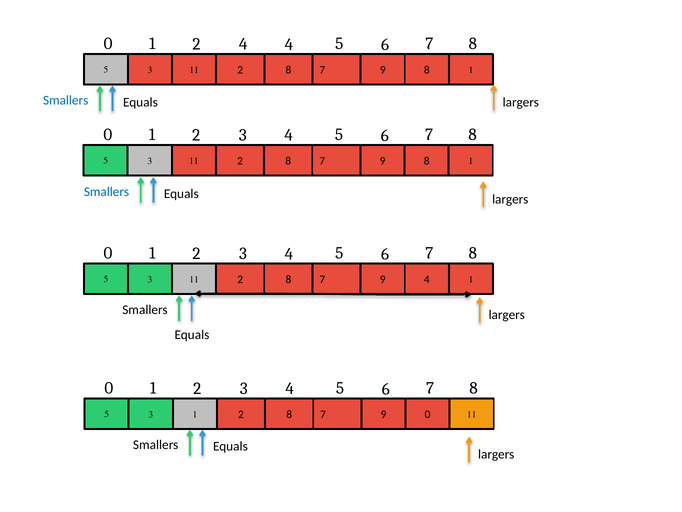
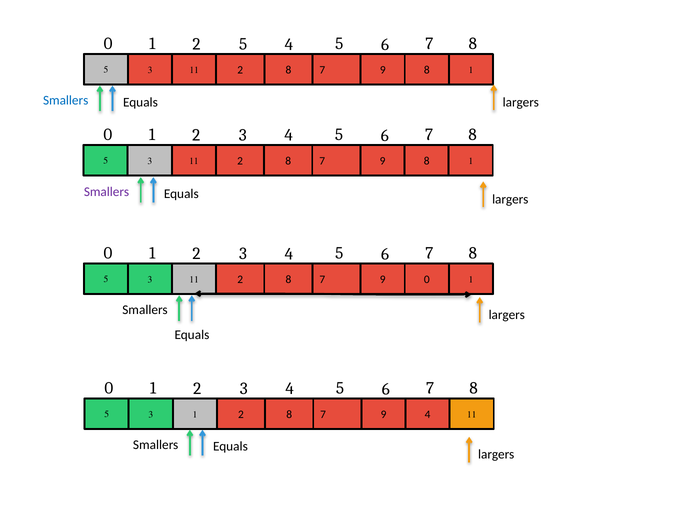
1 2 4: 4 -> 5
Smallers at (107, 192) colour: blue -> purple
4 at (427, 279): 4 -> 0
2 0: 0 -> 4
